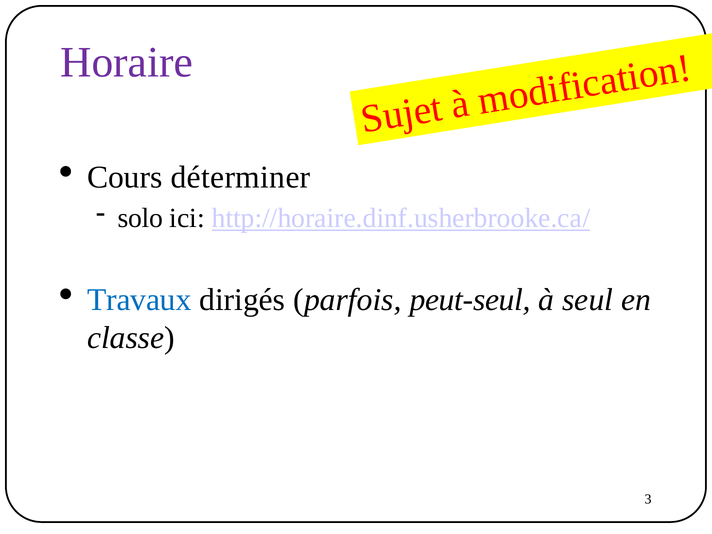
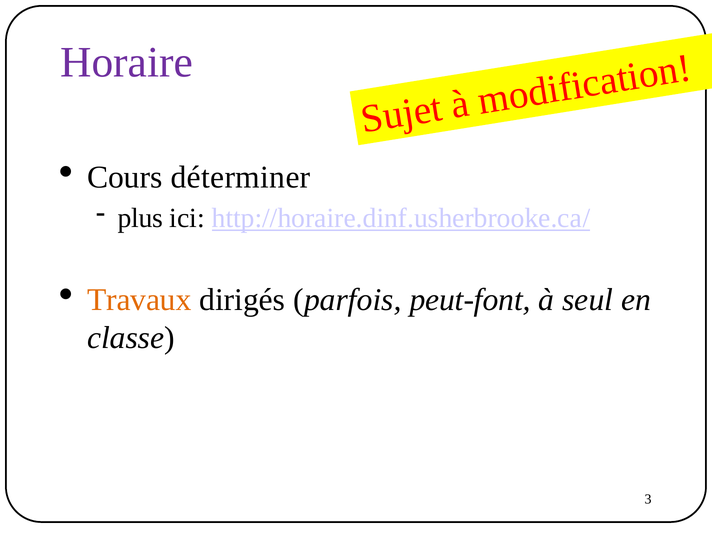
solo: solo -> plus
Travaux colour: blue -> orange
peut-seul: peut-seul -> peut-font
